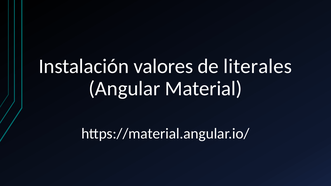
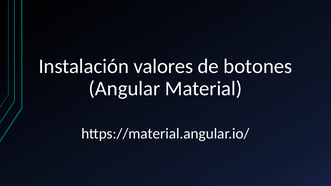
literales: literales -> botones
